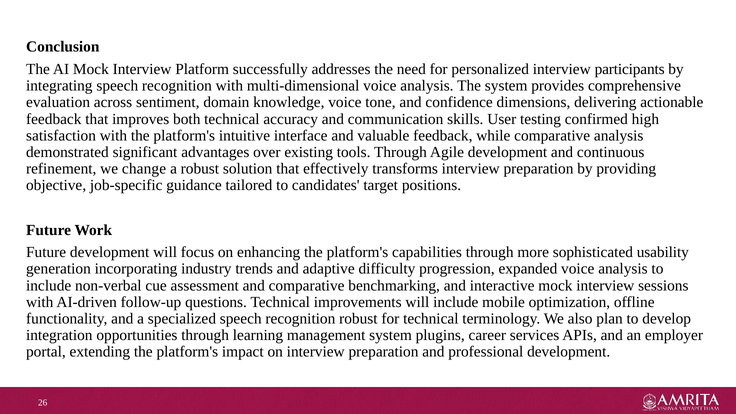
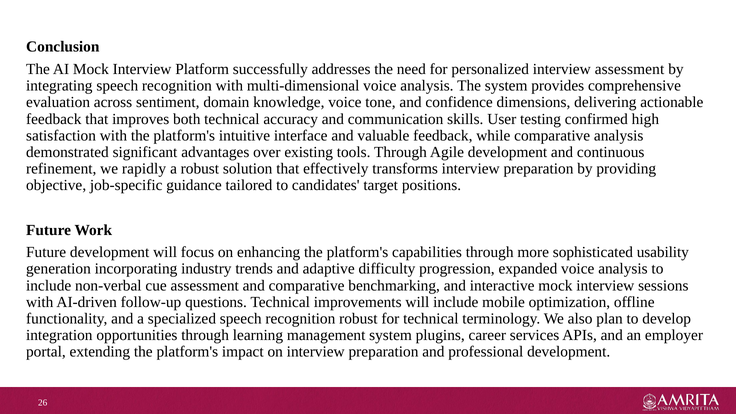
interview participants: participants -> assessment
change: change -> rapidly
